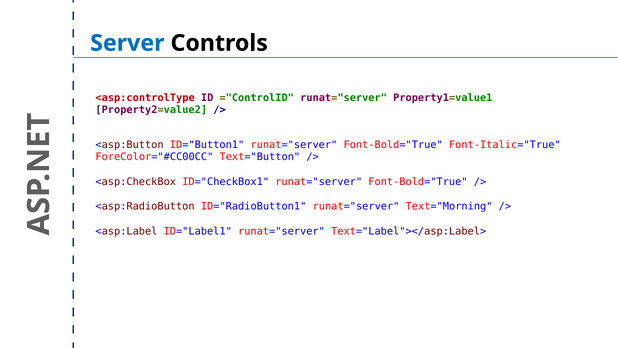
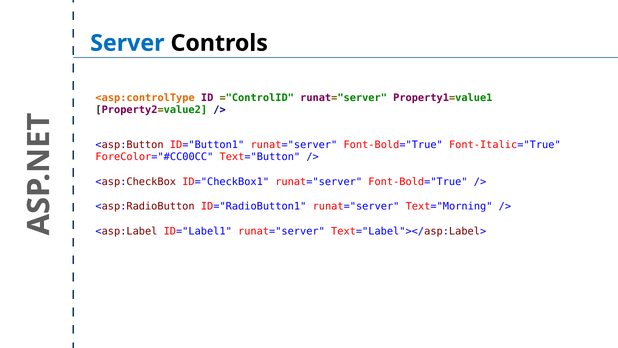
<asp:controlType colour: red -> orange
